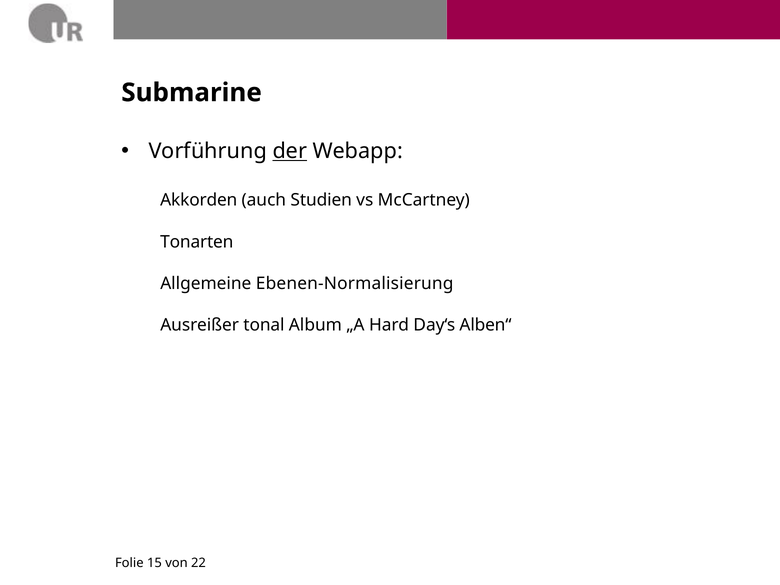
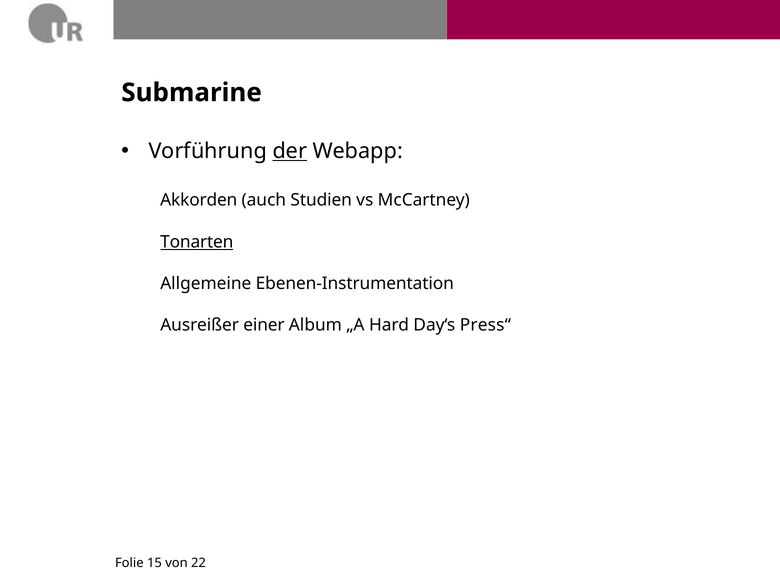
Tonarten underline: none -> present
Ebenen-Normalisierung: Ebenen-Normalisierung -> Ebenen-Instrumentation
tonal: tonal -> einer
Alben“: Alben“ -> Press“
